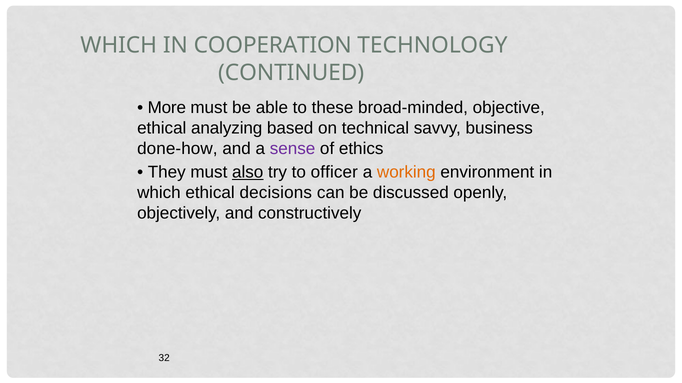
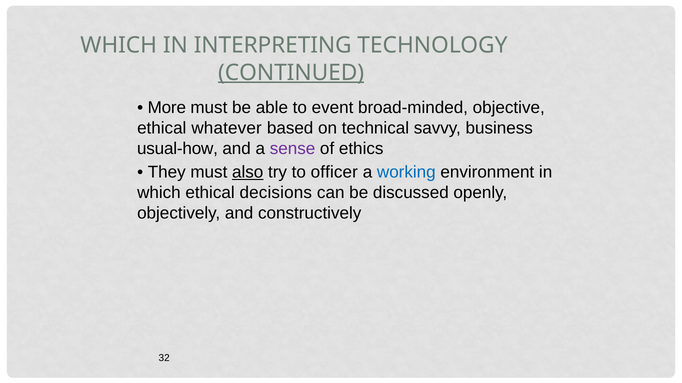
COOPERATION: COOPERATION -> INTERPRETING
CONTINUED underline: none -> present
these: these -> event
analyzing: analyzing -> whatever
done-how: done-how -> usual-how
working colour: orange -> blue
